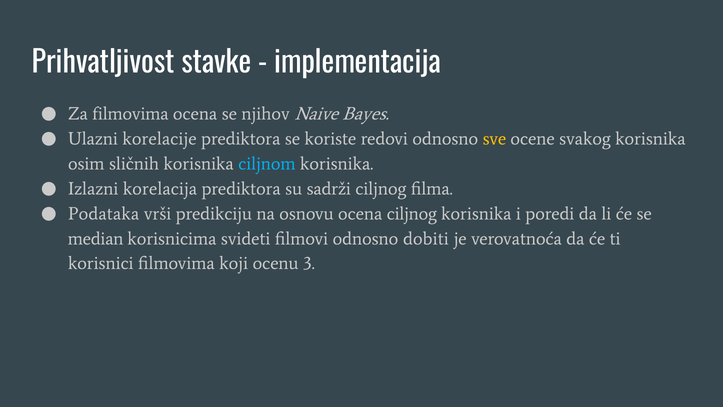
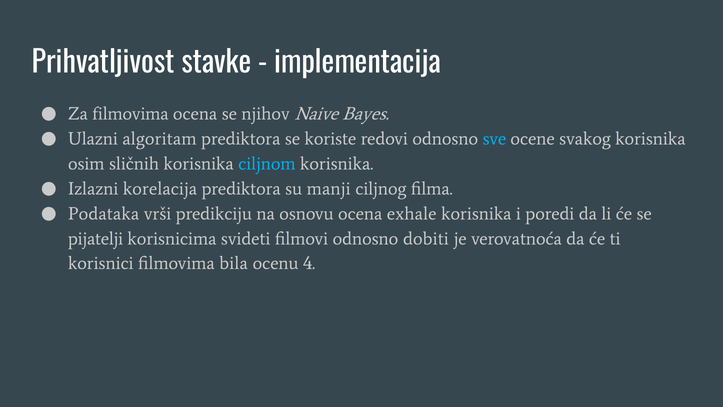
korelacije: korelacije -> algoritam
sve colour: yellow -> light blue
sadrži: sadrži -> manji
ocena ciljnog: ciljnog -> exhale
median: median -> pijatelji
koji: koji -> bila
3: 3 -> 4
